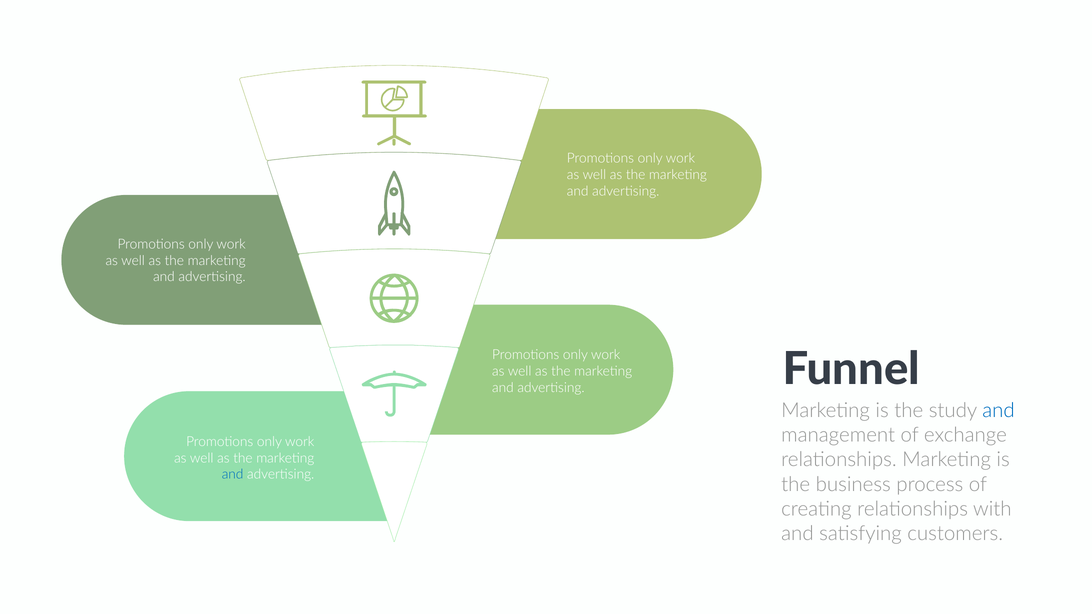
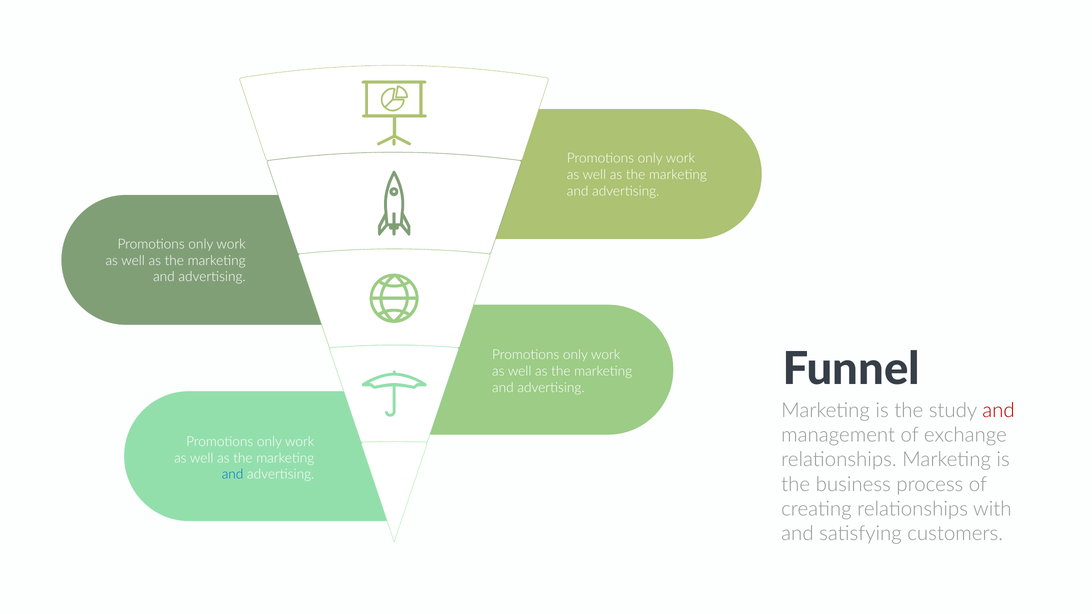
and at (998, 411) colour: blue -> red
